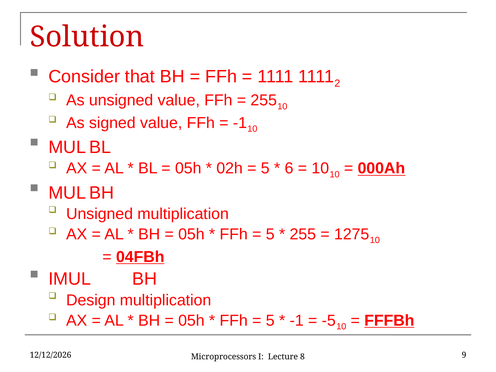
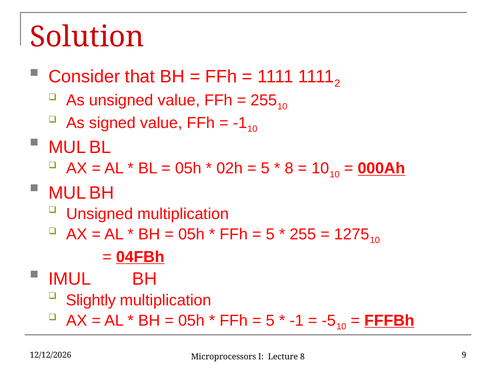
6 at (289, 168): 6 -> 8
Design: Design -> Slightly
